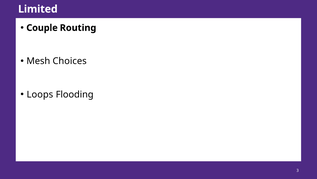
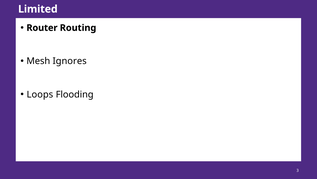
Couple: Couple -> Router
Choices: Choices -> Ignores
